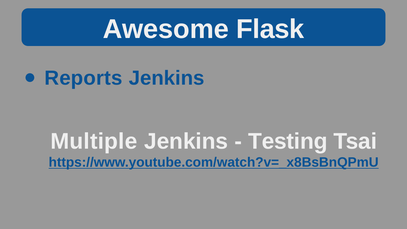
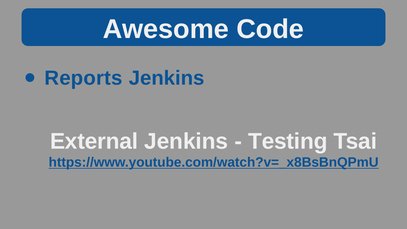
Flask: Flask -> Code
Multiple: Multiple -> External
